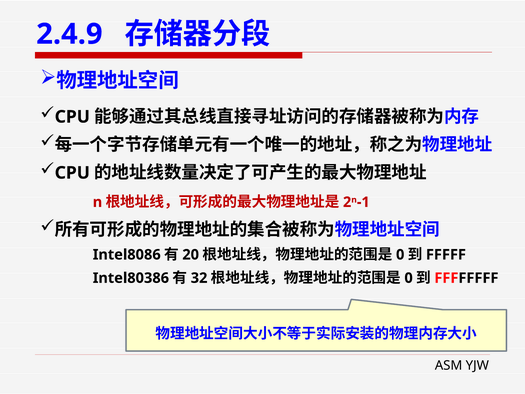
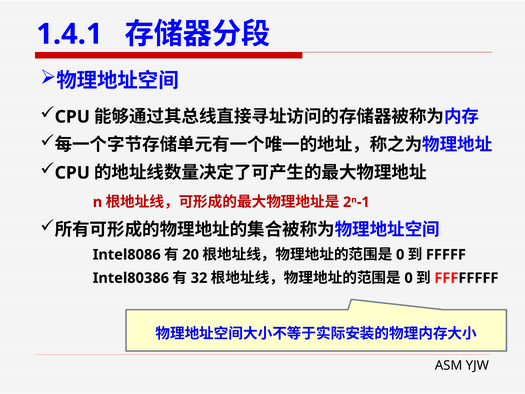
2.4.9: 2.4.9 -> 1.4.1
